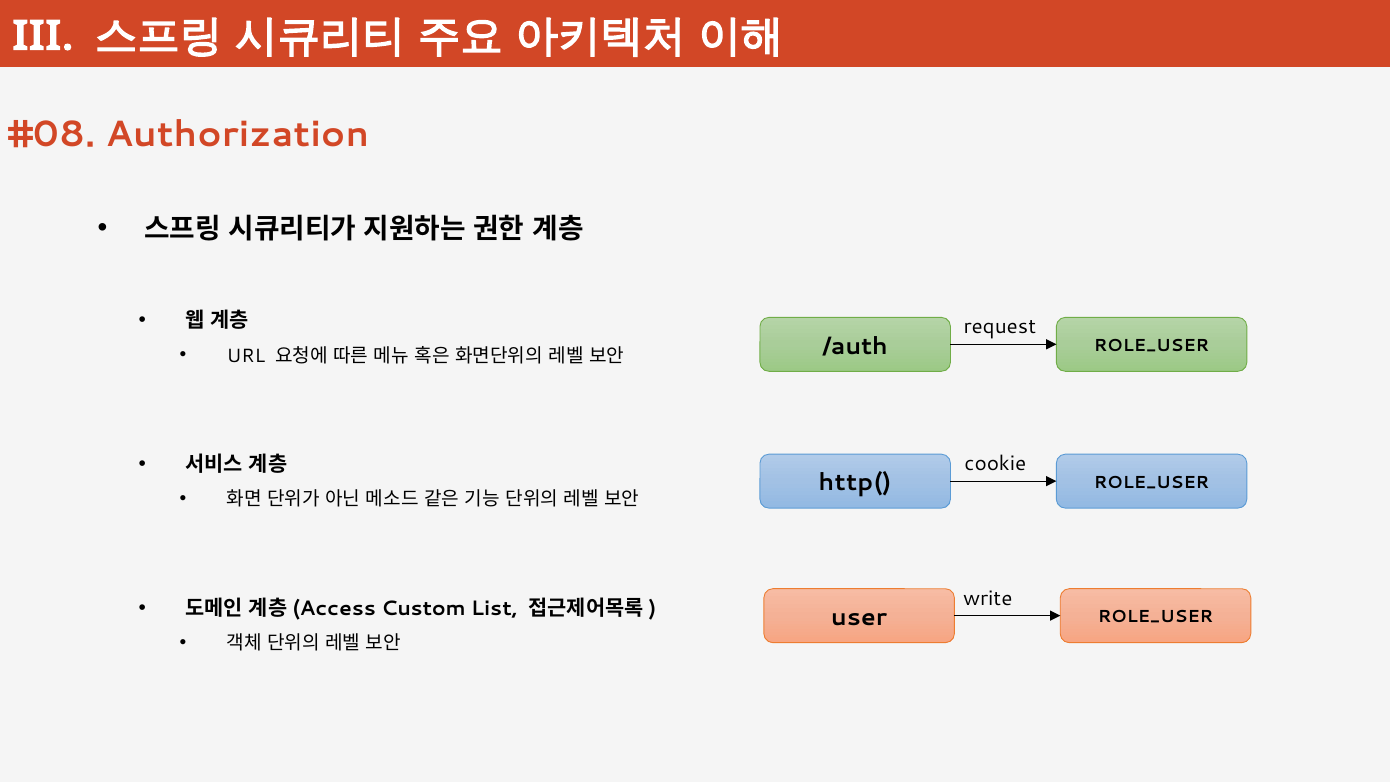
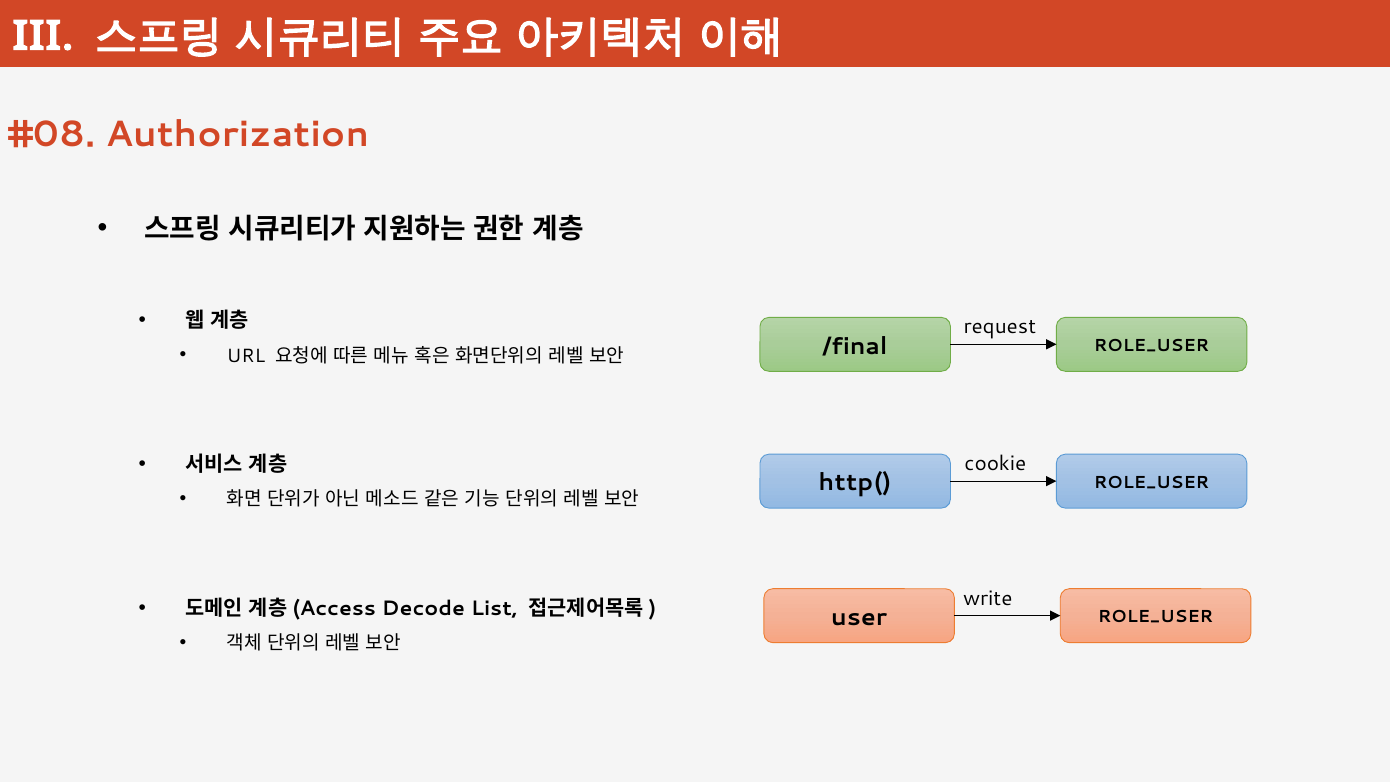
/auth: /auth -> /final
Custom: Custom -> Decode
